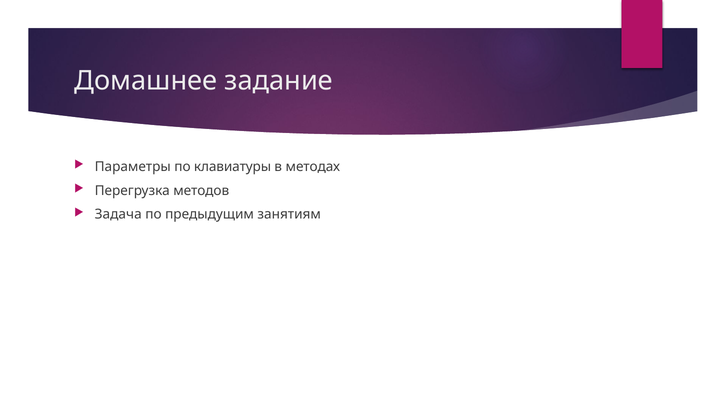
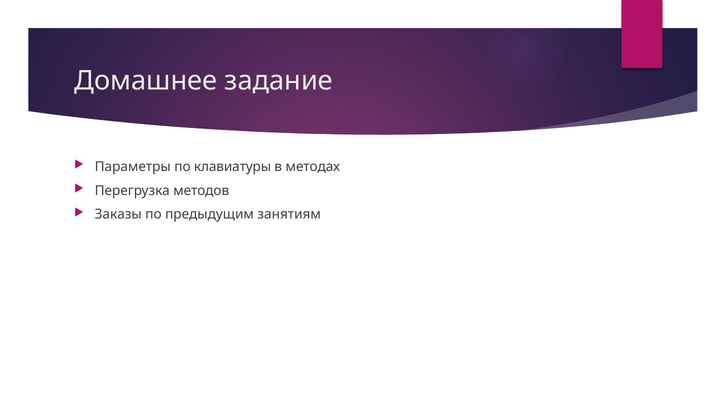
Задача: Задача -> Заказы
